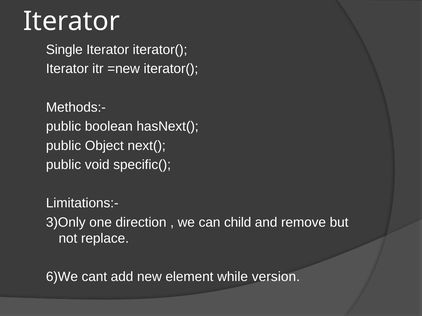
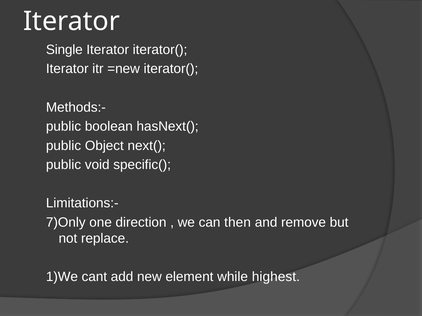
3)Only: 3)Only -> 7)Only
child: child -> then
6)We: 6)We -> 1)We
version: version -> highest
